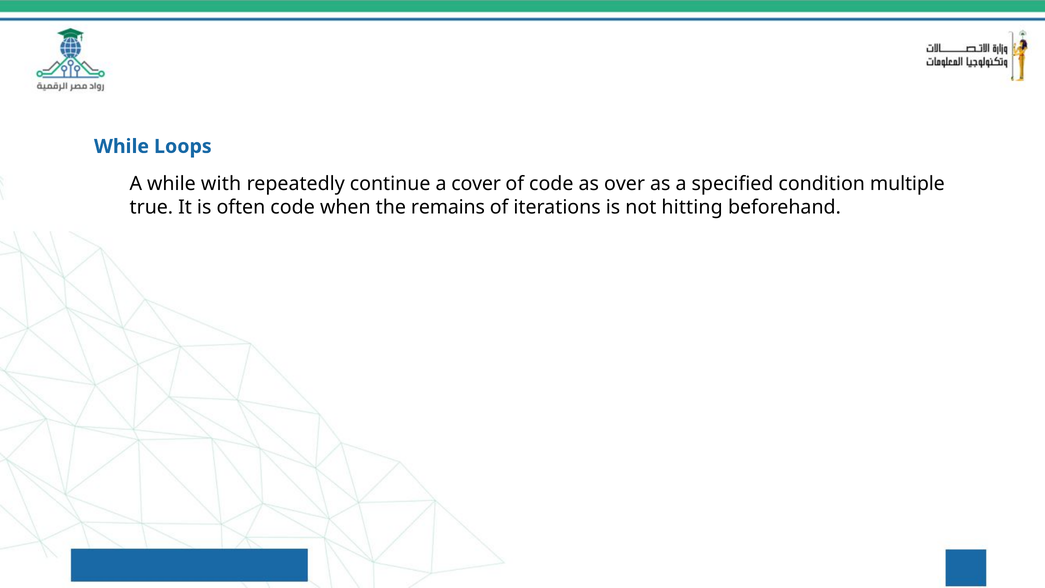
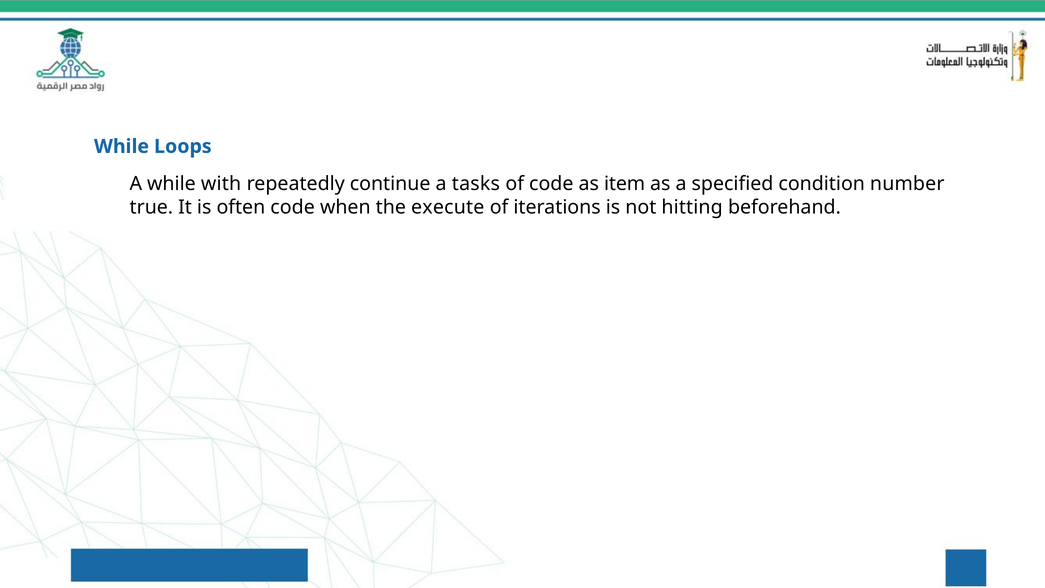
cover: cover -> tasks
over: over -> item
multiple: multiple -> number
remains: remains -> execute
